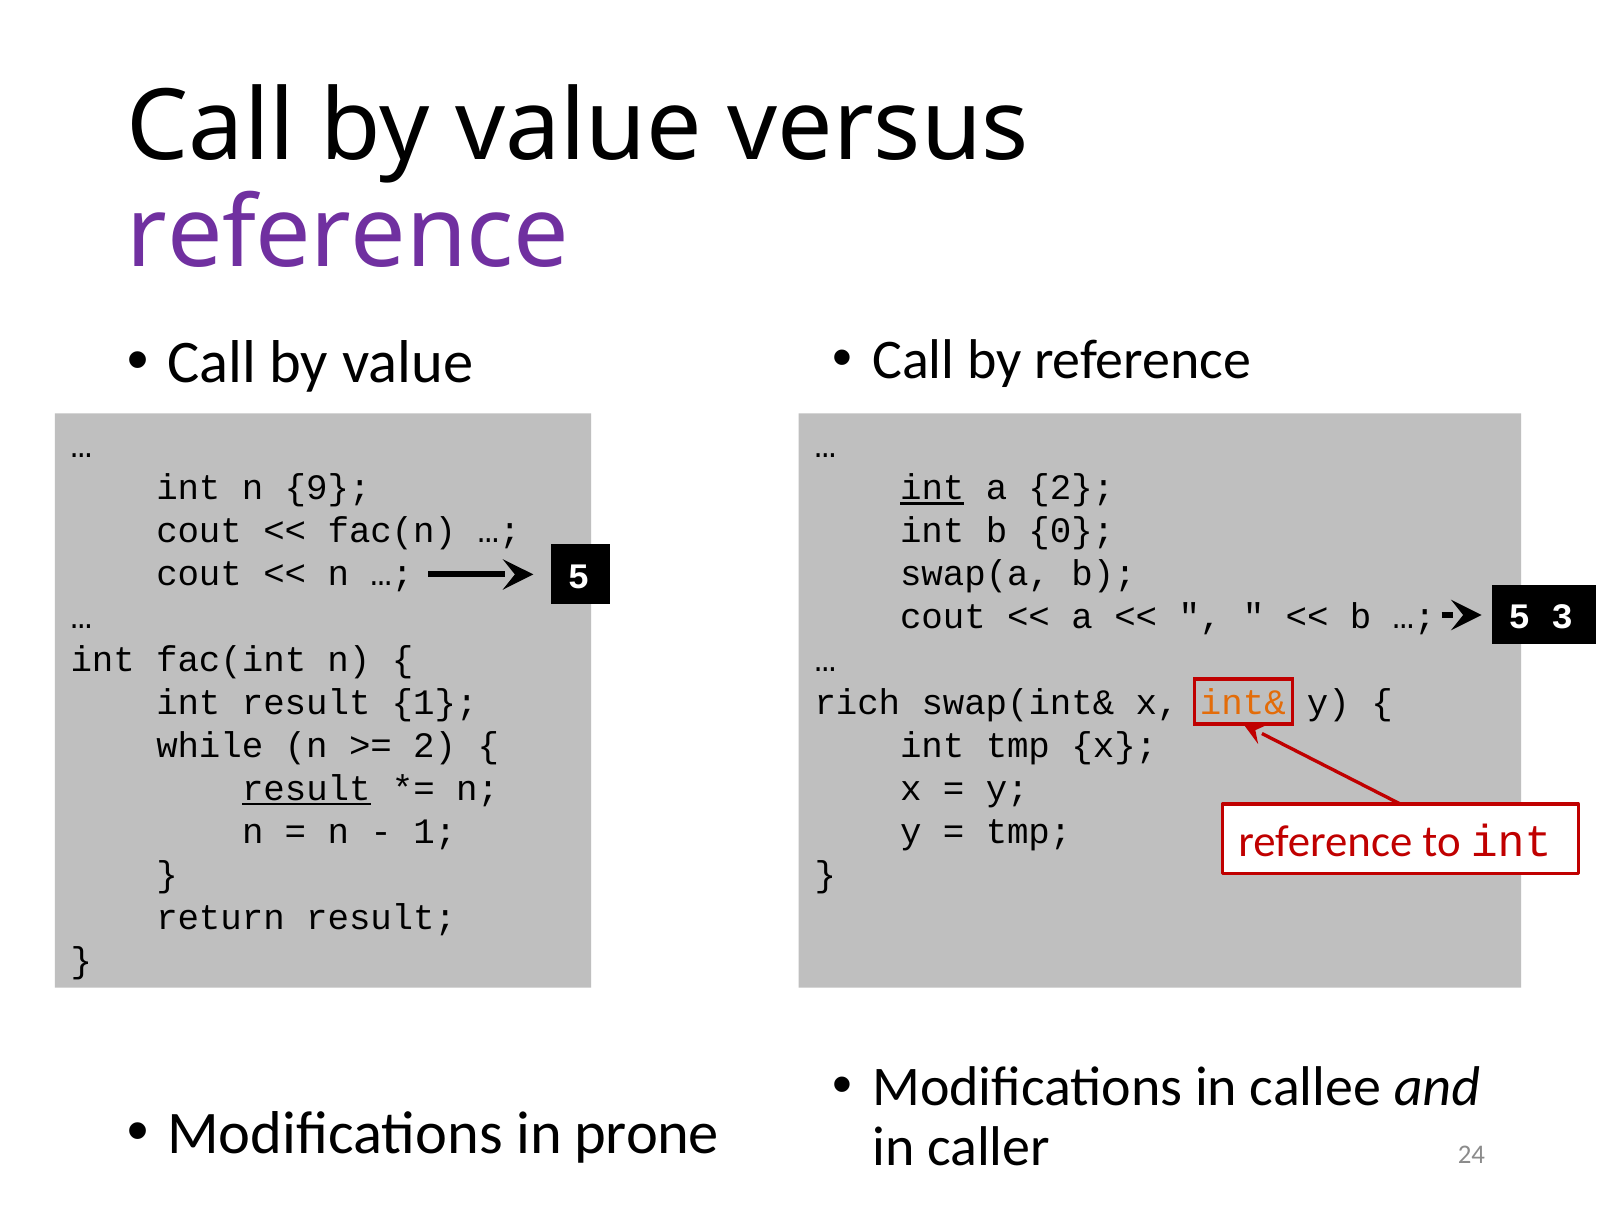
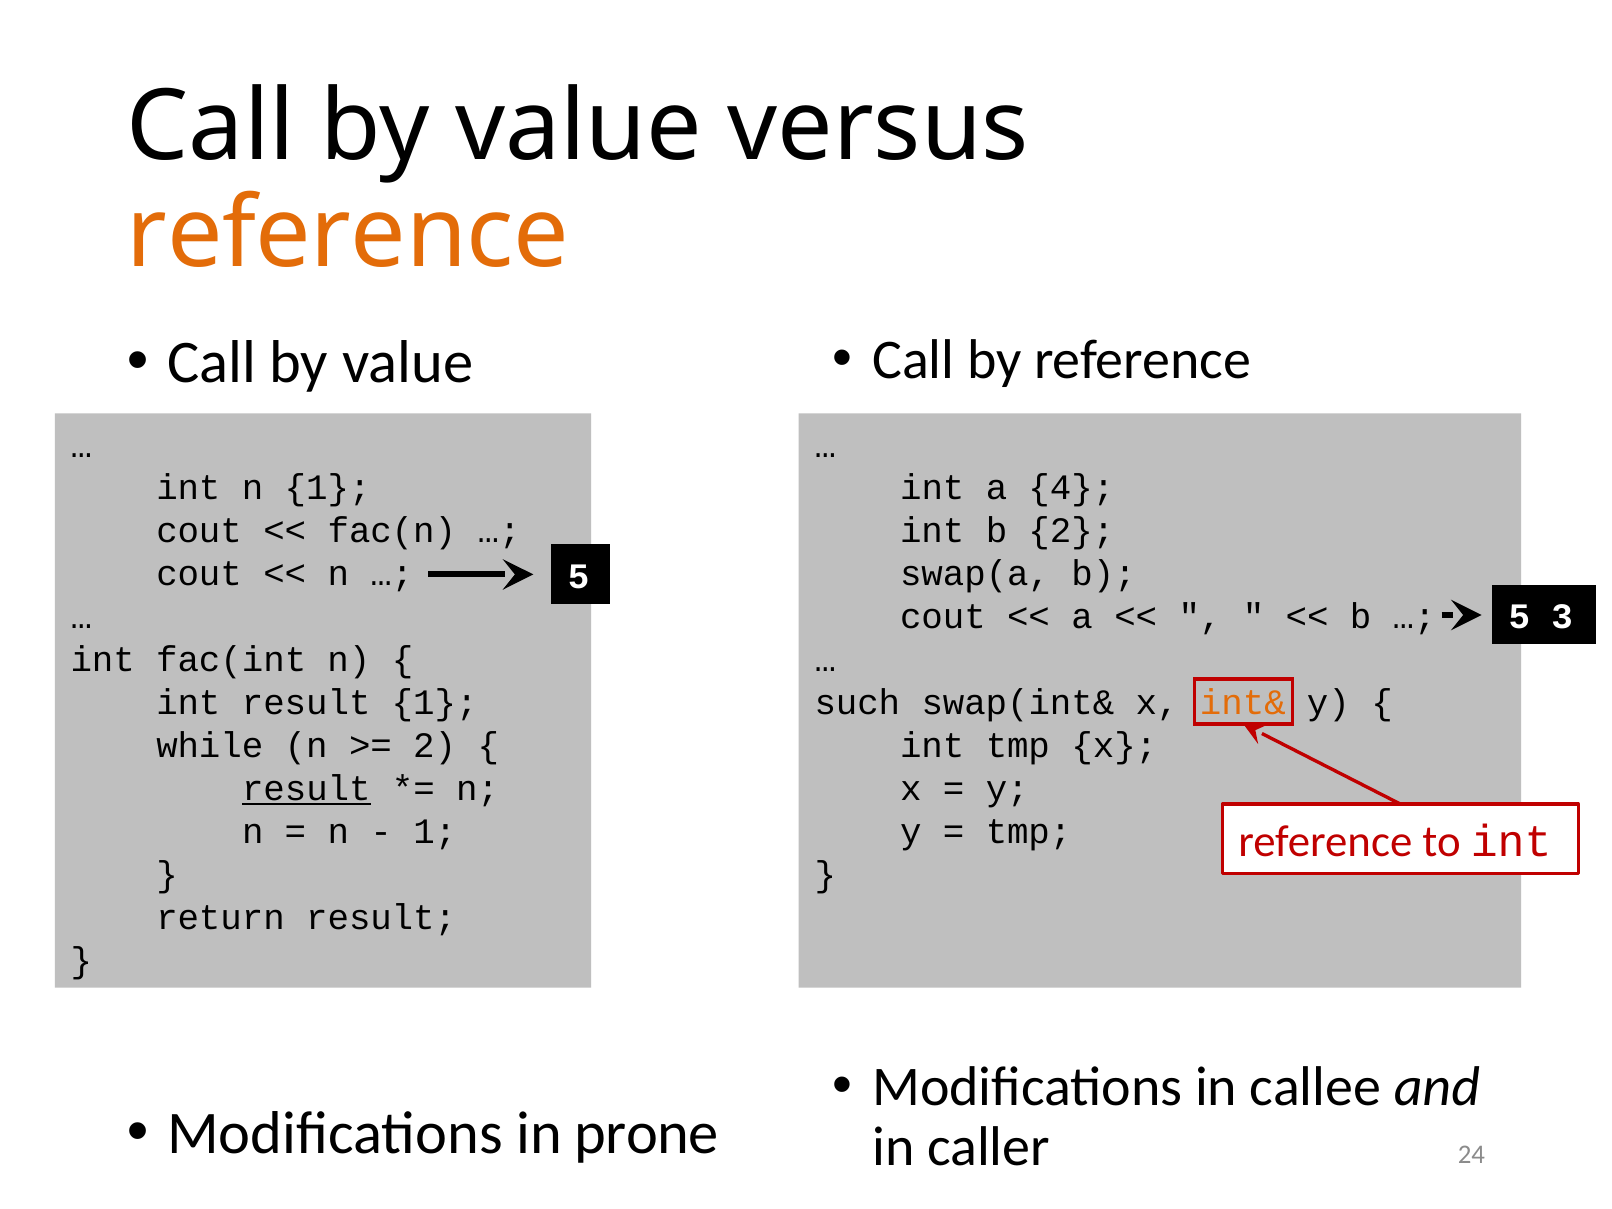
reference at (348, 234) colour: purple -> orange
n 9: 9 -> 1
int at (932, 488) underline: present -> none
a 2: 2 -> 4
b 0: 0 -> 2
rich: rich -> such
